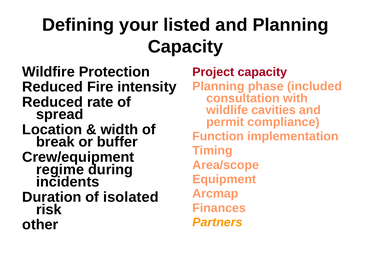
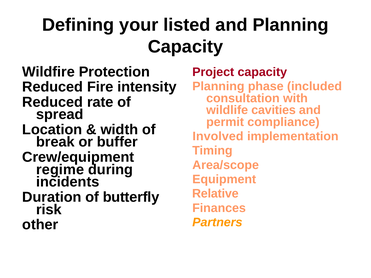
Function: Function -> Involved
Arcmap: Arcmap -> Relative
isolated: isolated -> butterfly
